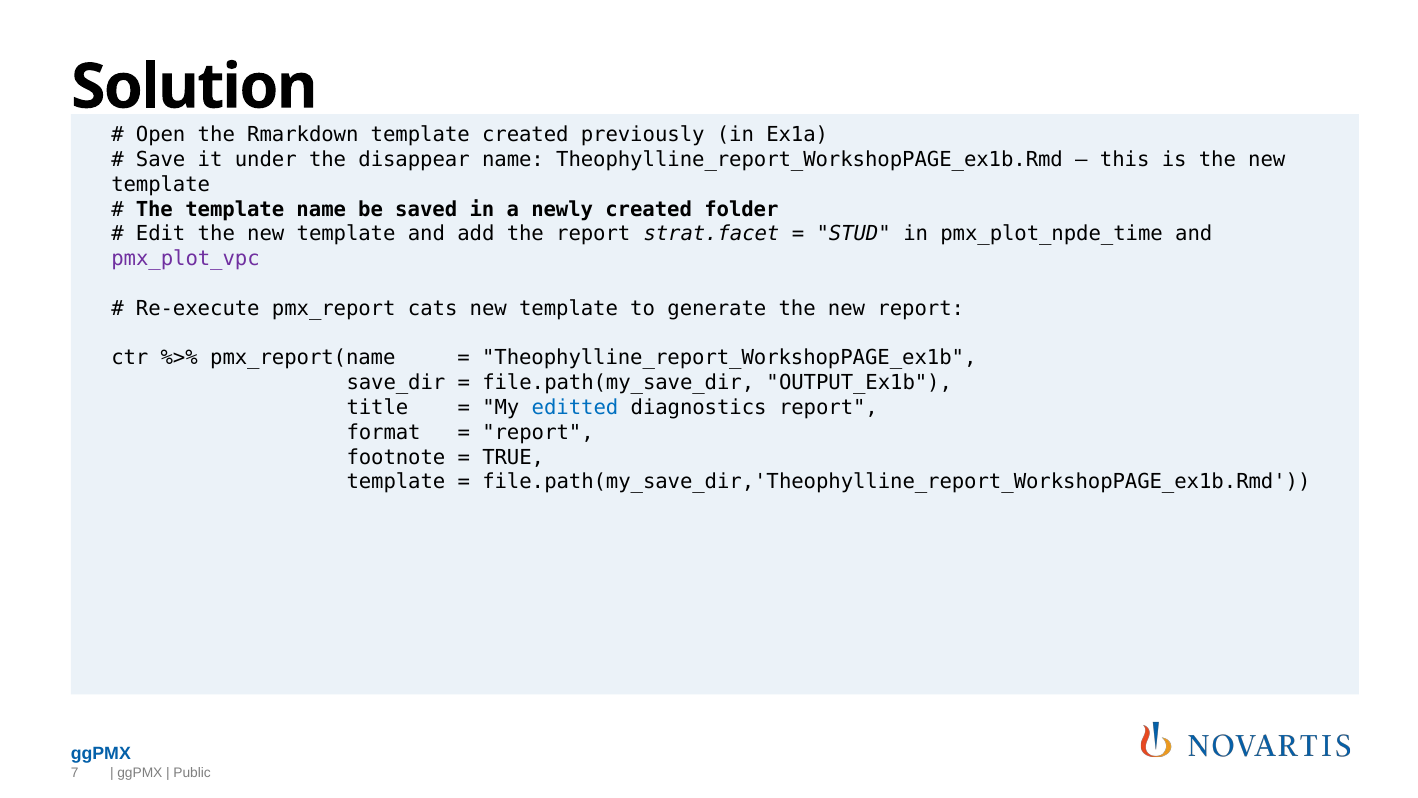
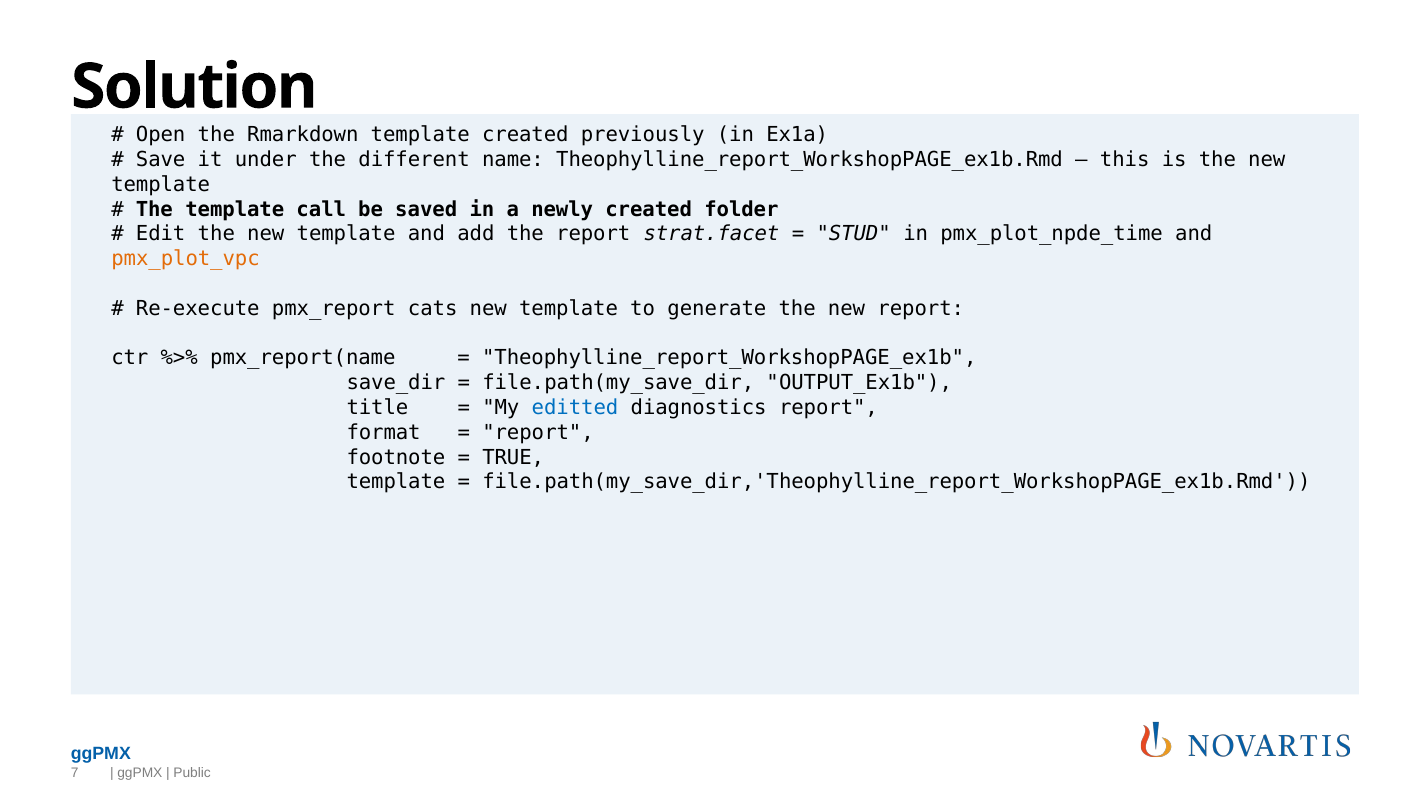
disappear: disappear -> different
template name: name -> call
pmx_plot_vpc colour: purple -> orange
